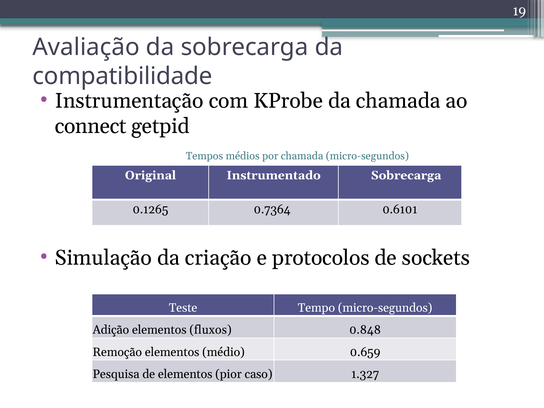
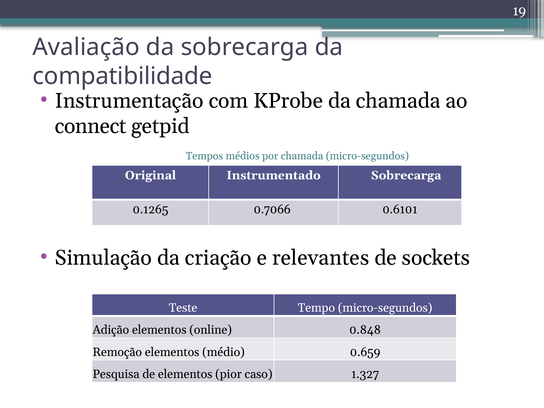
0.7364: 0.7364 -> 0.7066
protocolos: protocolos -> relevantes
fluxos: fluxos -> online
